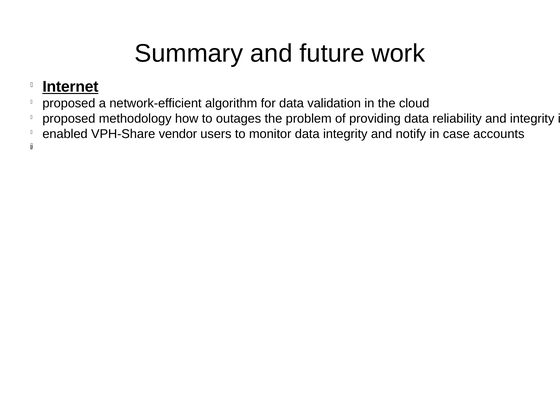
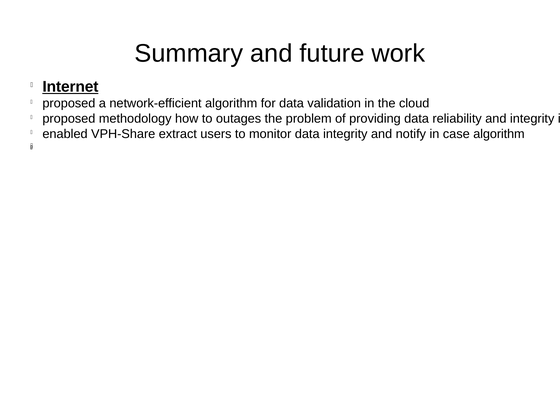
VPH-Share vendor: vendor -> extract
case accounts: accounts -> algorithm
